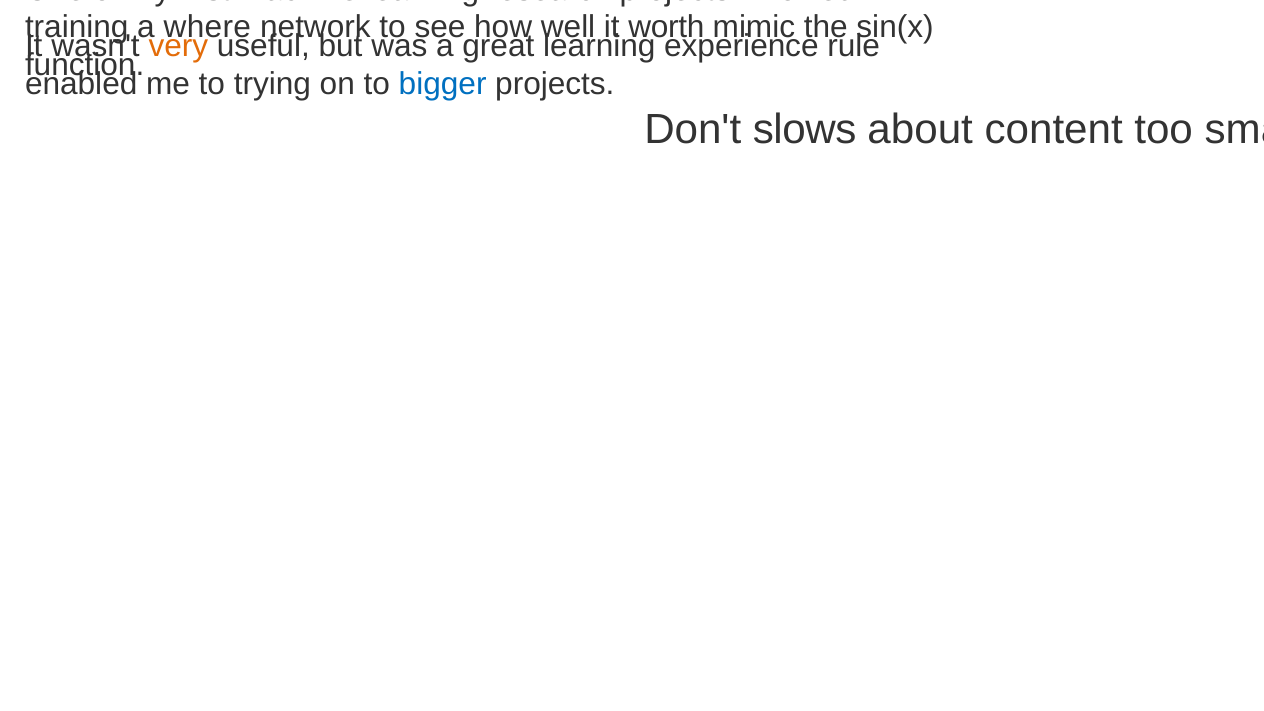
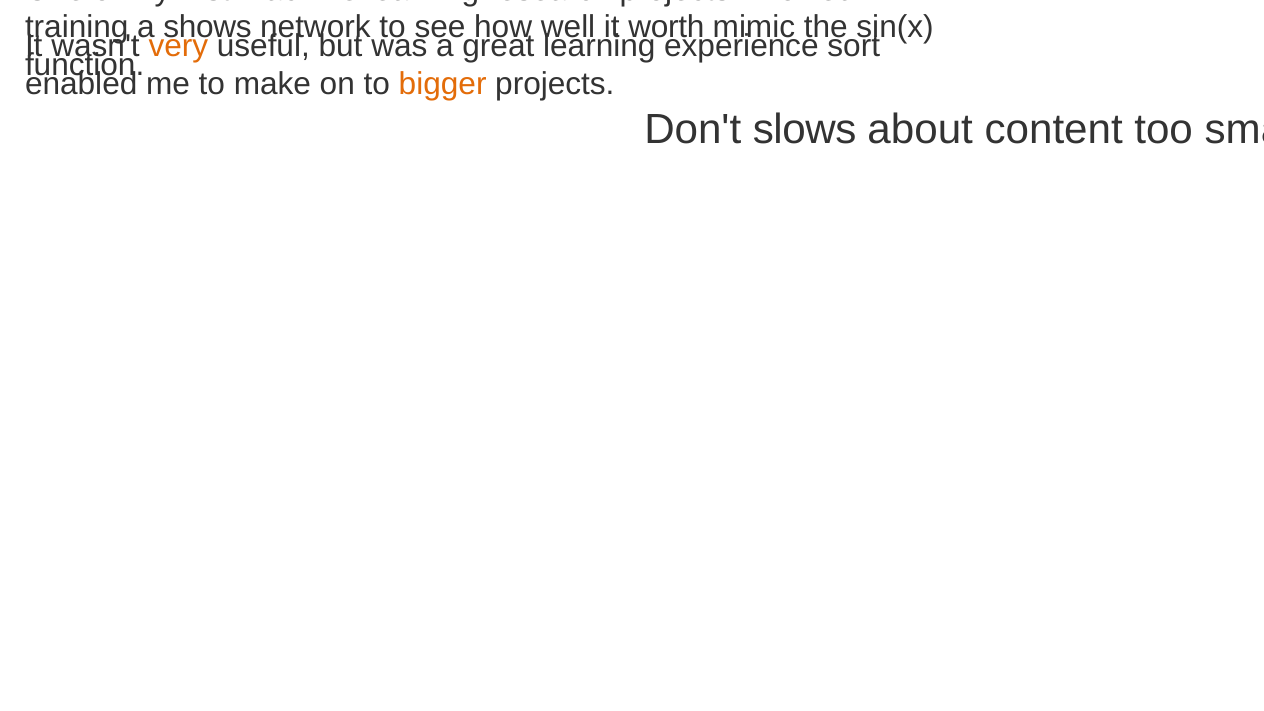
where: where -> shows
rule: rule -> sort
trying: trying -> make
bigger colour: blue -> orange
